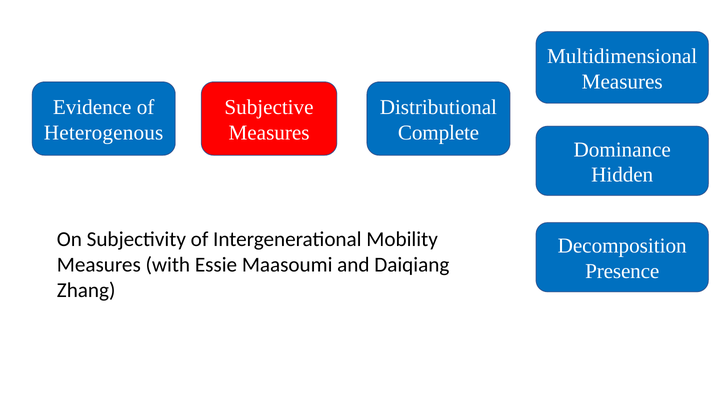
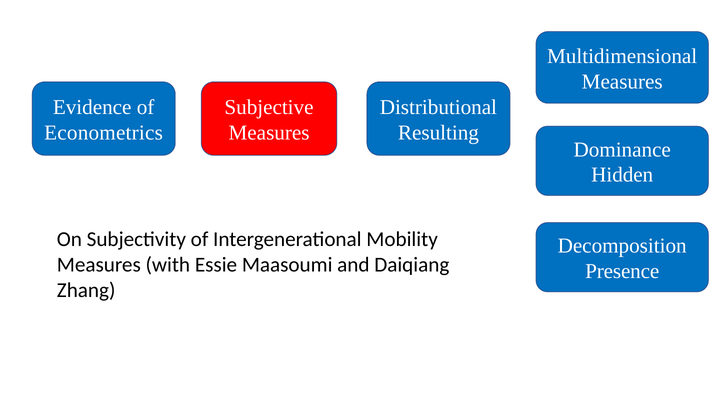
Heterogenous: Heterogenous -> Econometrics
Complete: Complete -> Resulting
